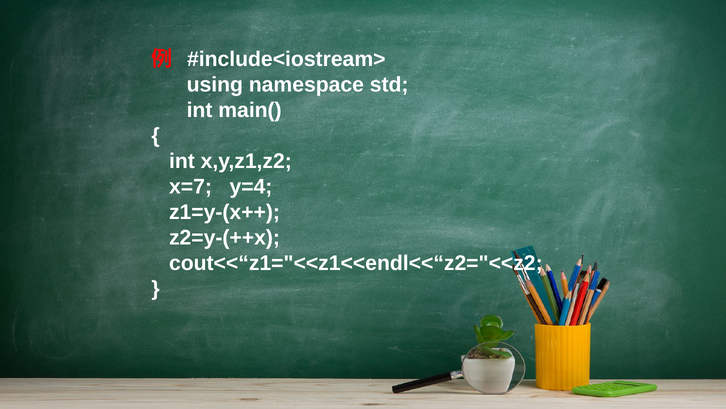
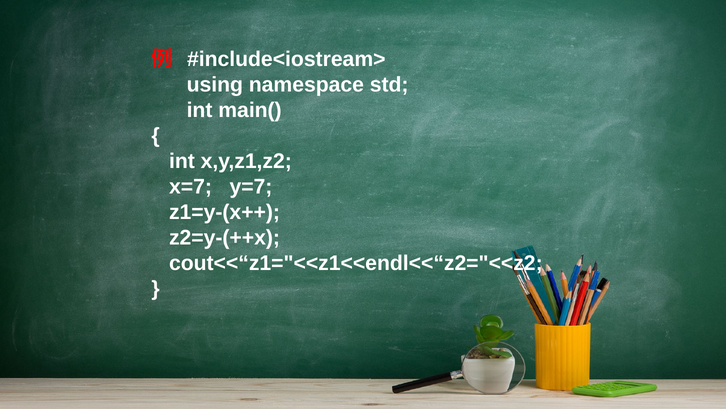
y=4: y=4 -> y=7
